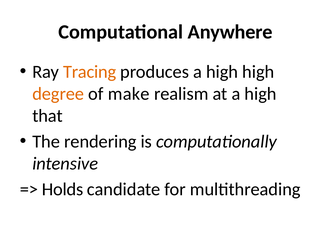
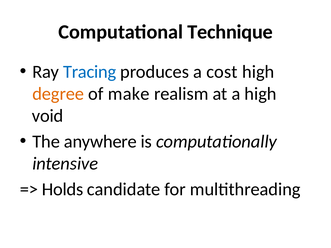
Anywhere: Anywhere -> Technique
Tracing colour: orange -> blue
produces a high: high -> cost
that: that -> void
rendering: rendering -> anywhere
